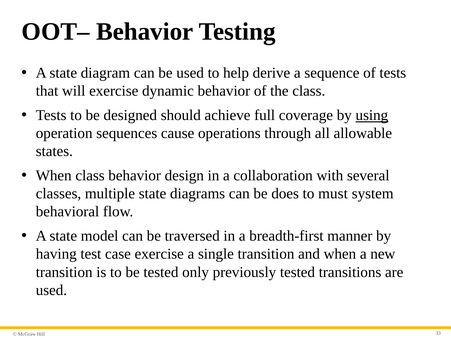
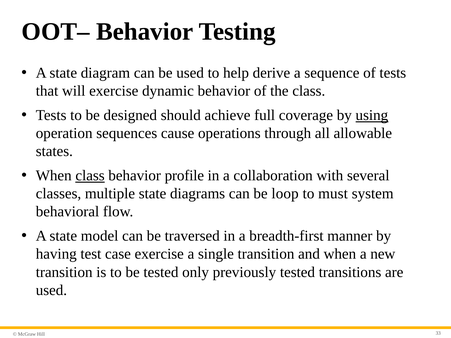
class at (90, 176) underline: none -> present
design: design -> profile
does: does -> loop
